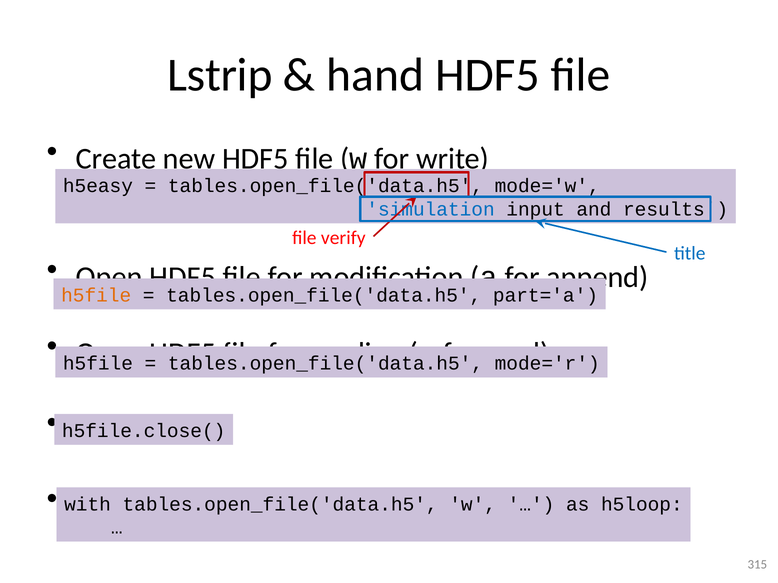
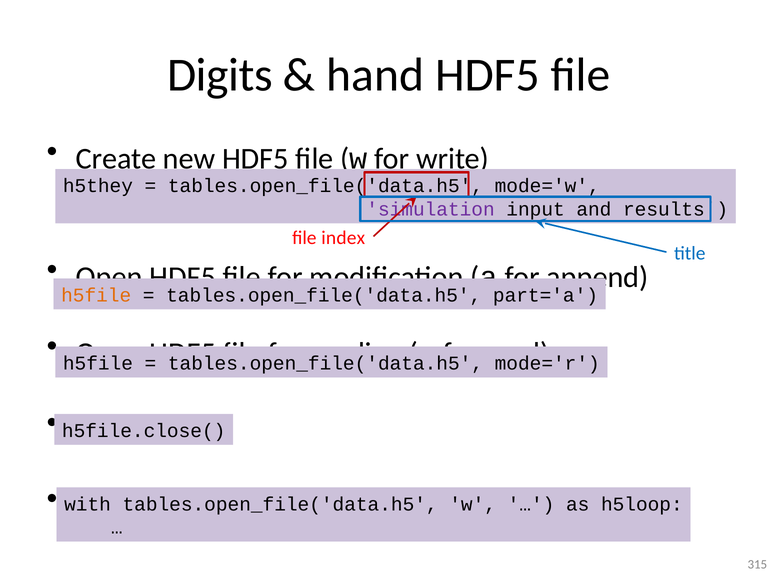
Lstrip: Lstrip -> Digits
h5easy: h5easy -> h5they
simulation colour: blue -> purple
verify: verify -> index
